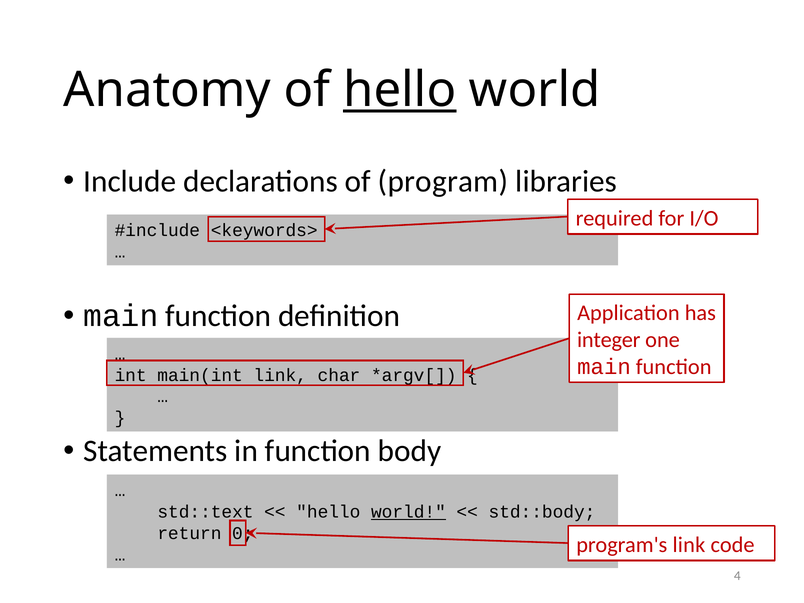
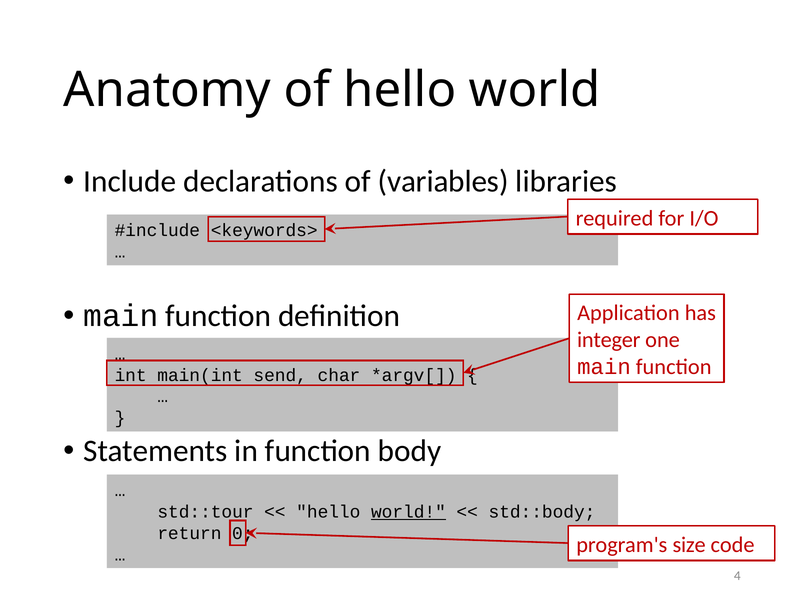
hello at (400, 90) underline: present -> none
program: program -> variables
main(int link: link -> send
std::text: std::text -> std::tour
program's link: link -> size
